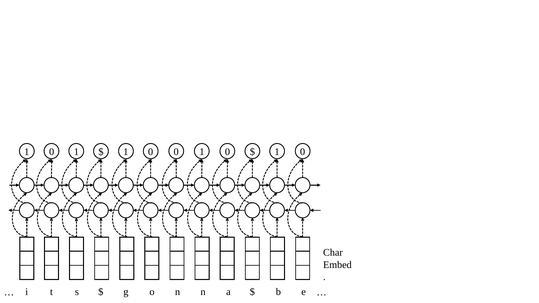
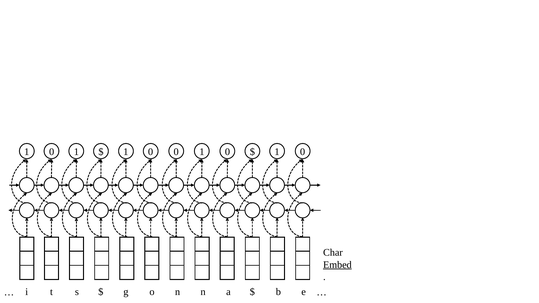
Embed underline: none -> present
